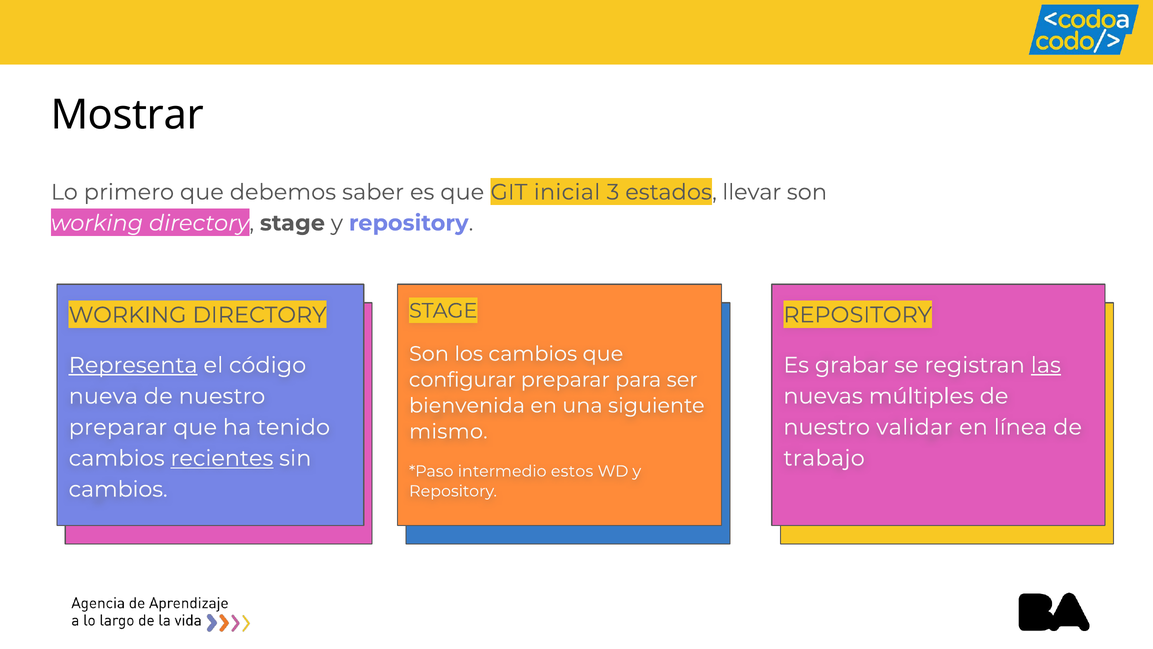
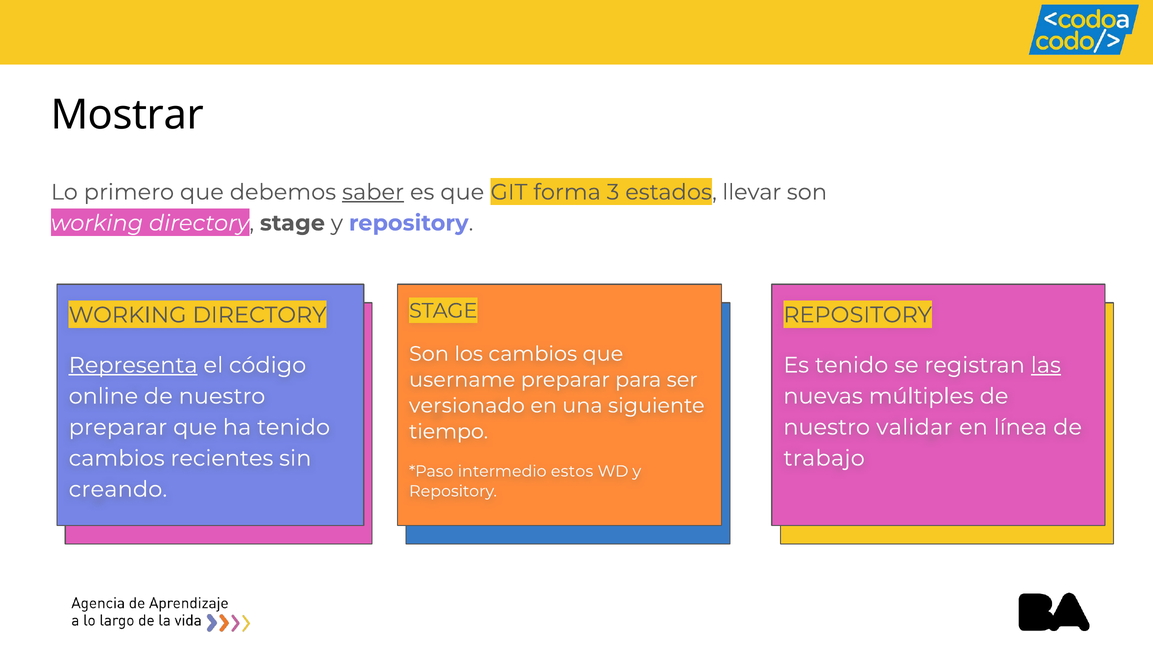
saber underline: none -> present
inicial: inicial -> forma
Es grabar: grabar -> tenido
configurar: configurar -> username
nueva: nueva -> online
bienvenida: bienvenida -> versionado
mismo: mismo -> tiempo
recientes underline: present -> none
cambios at (118, 489): cambios -> creando
